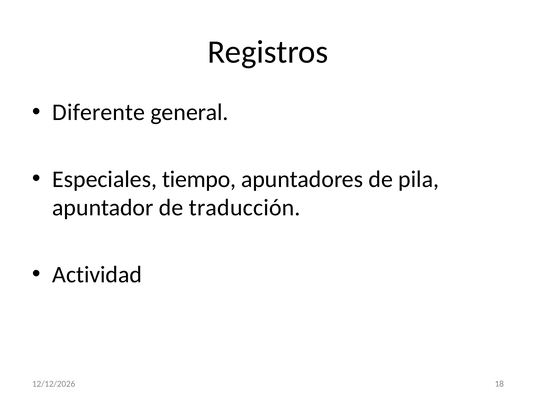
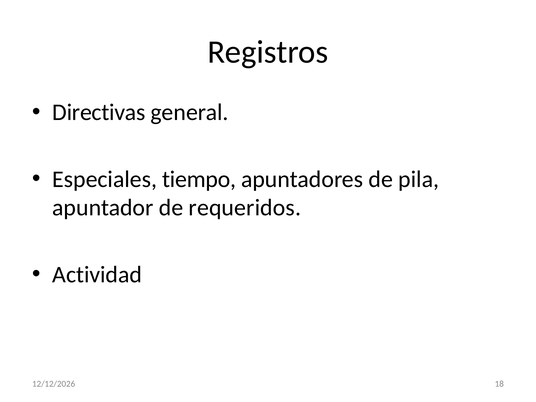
Diferente: Diferente -> Directivas
traducción: traducción -> requeridos
